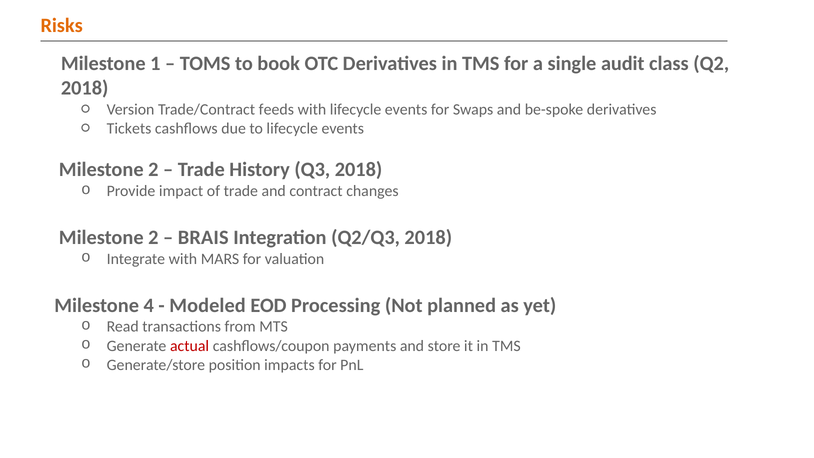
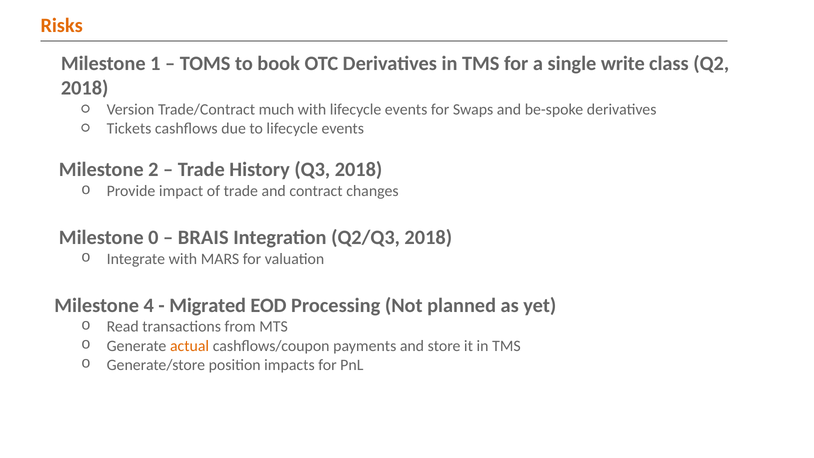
audit: audit -> write
feeds: feeds -> much
2 at (153, 237): 2 -> 0
Modeled: Modeled -> Migrated
actual colour: red -> orange
